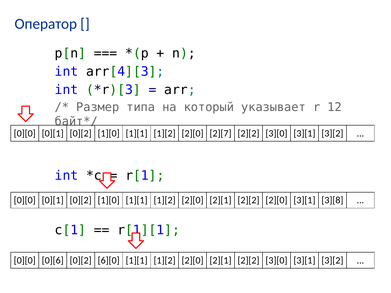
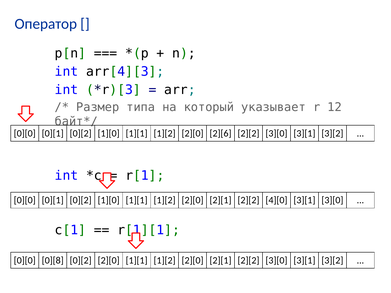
2][7: 2][7 -> 2][6
2][2 2][0: 2][0 -> 4][0
3][1 3][8: 3][8 -> 3][0
0][6: 0][6 -> 0][8
0][2 6][0: 6][0 -> 2][0
